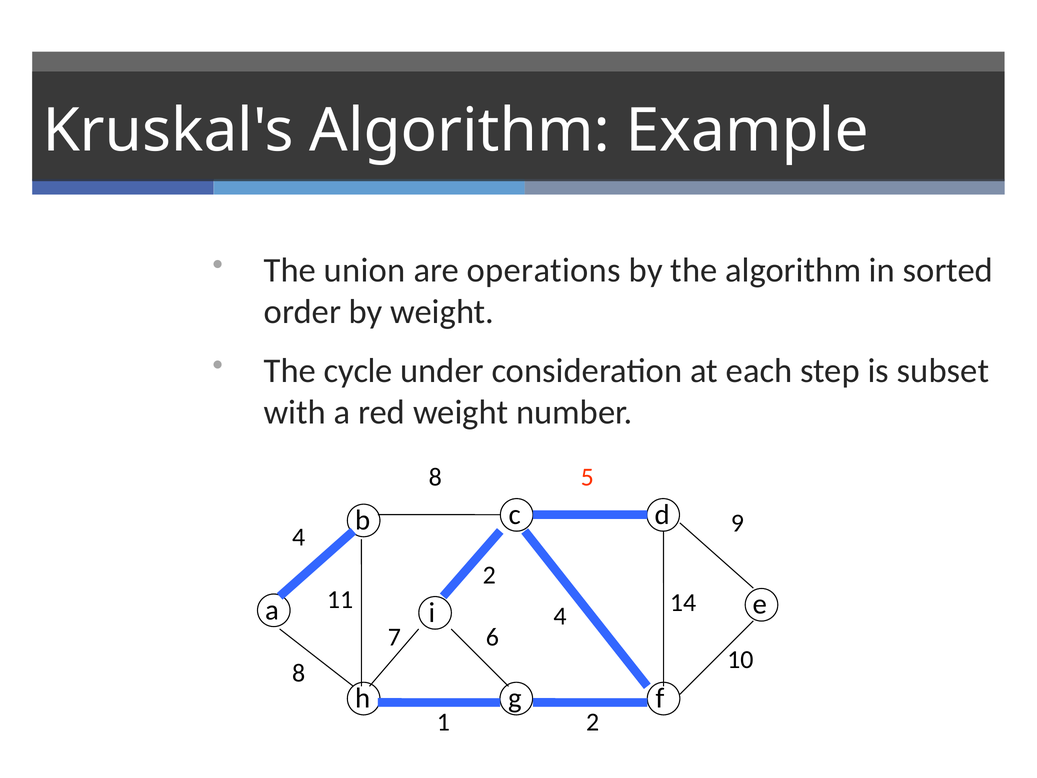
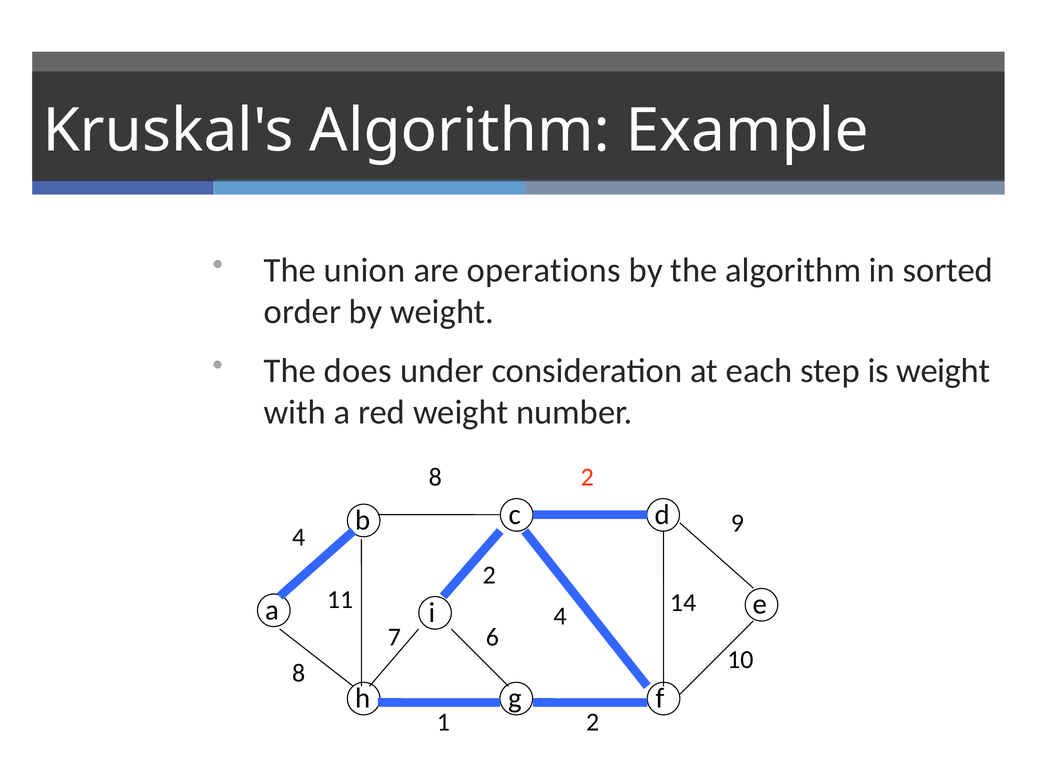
cycle: cycle -> does
is subset: subset -> weight
8 5: 5 -> 2
